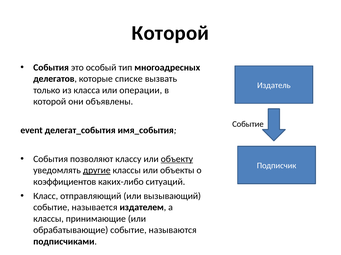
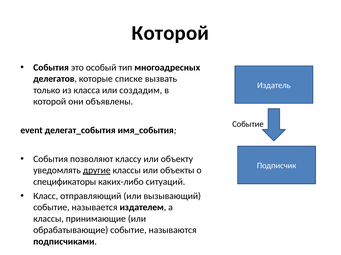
операции: операции -> создадим
объекту underline: present -> none
коэффициентов: коэффициентов -> спецификаторы
